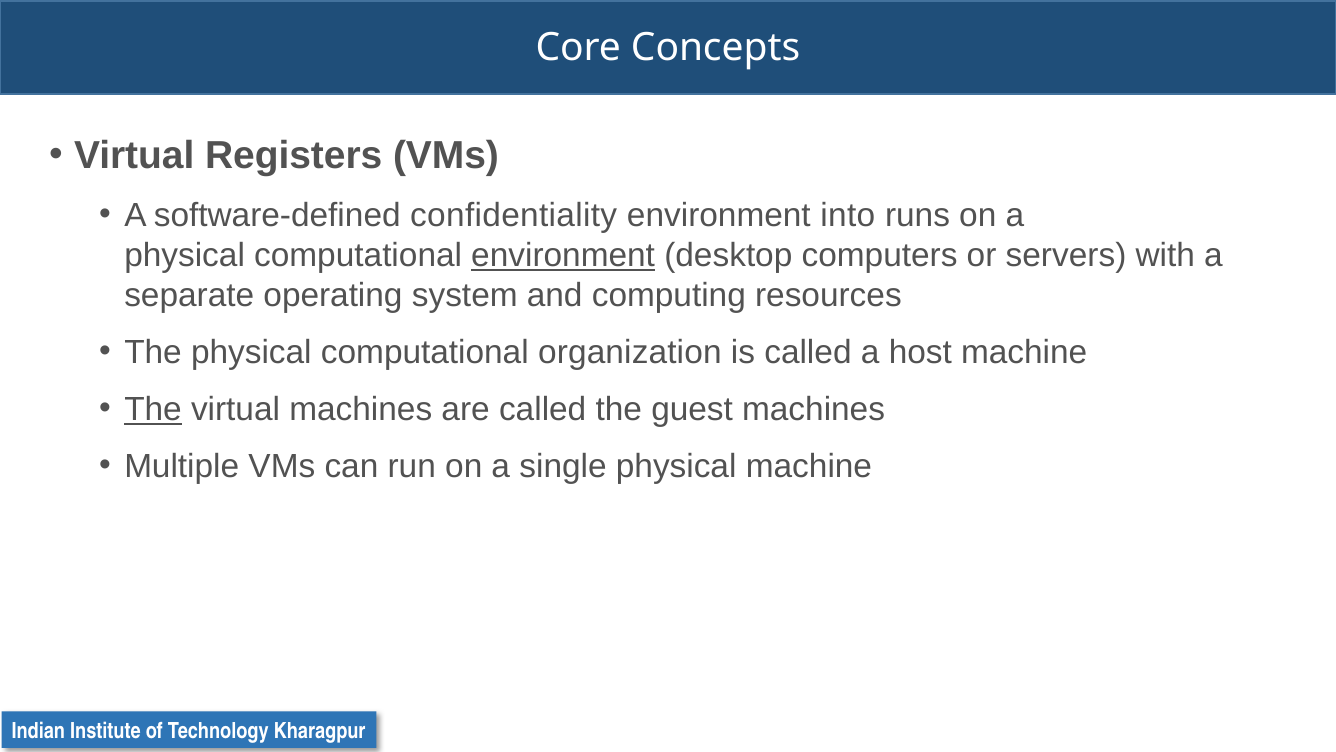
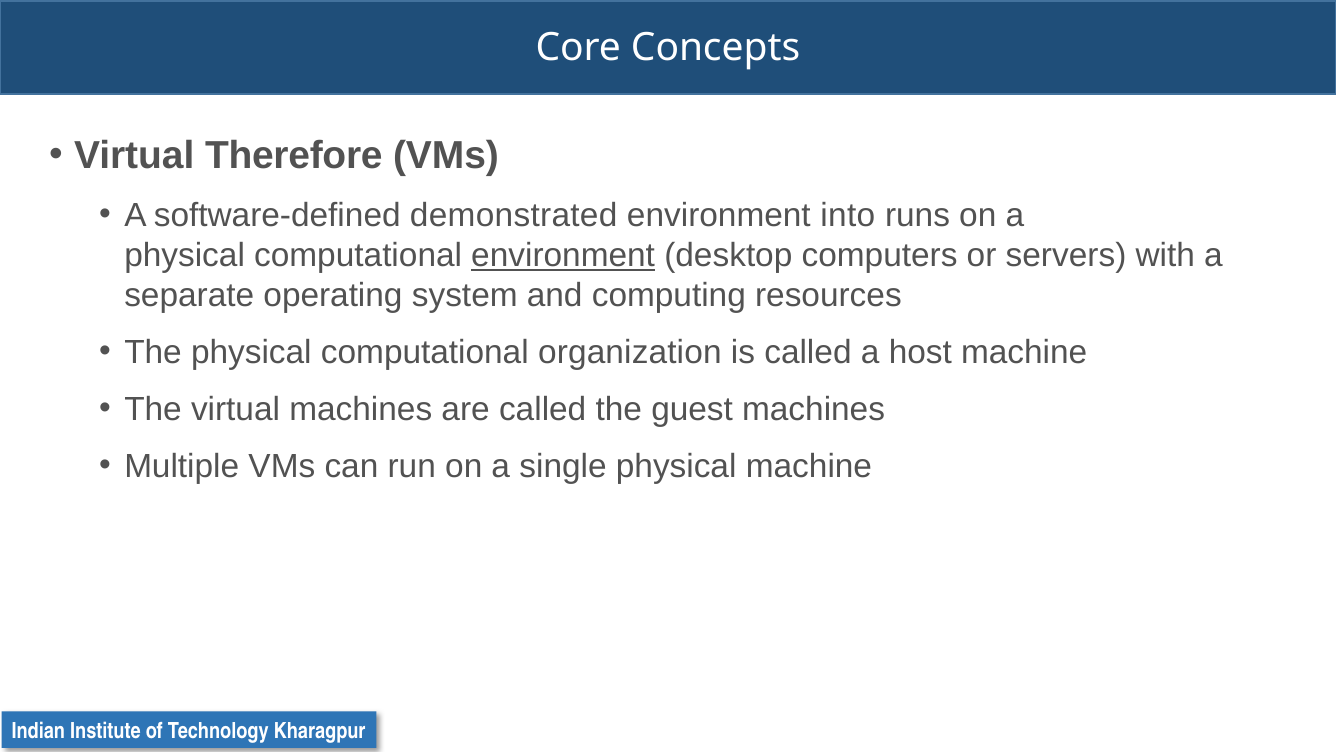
Registers: Registers -> Therefore
confidentiality: confidentiality -> demonstrated
The at (153, 409) underline: present -> none
